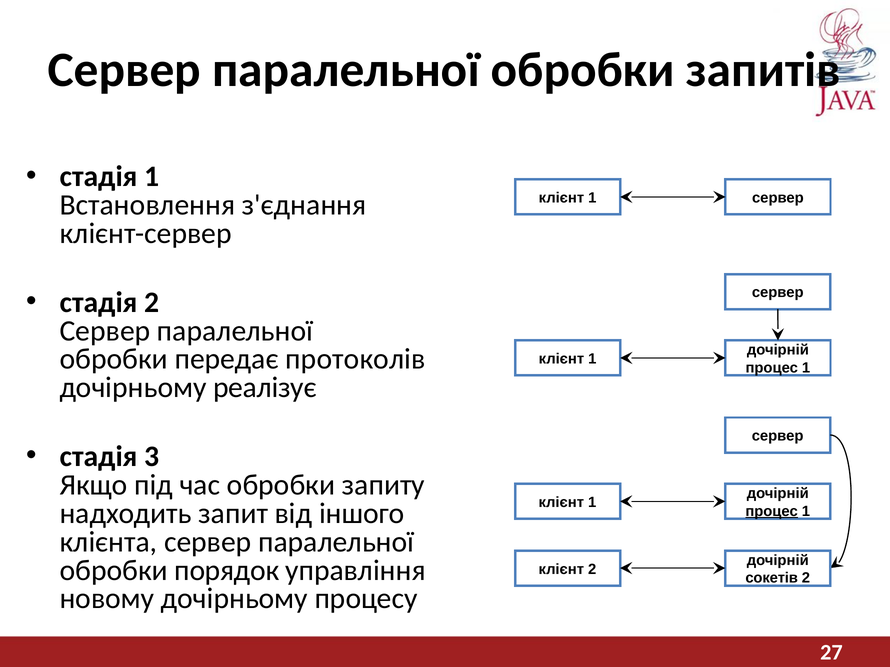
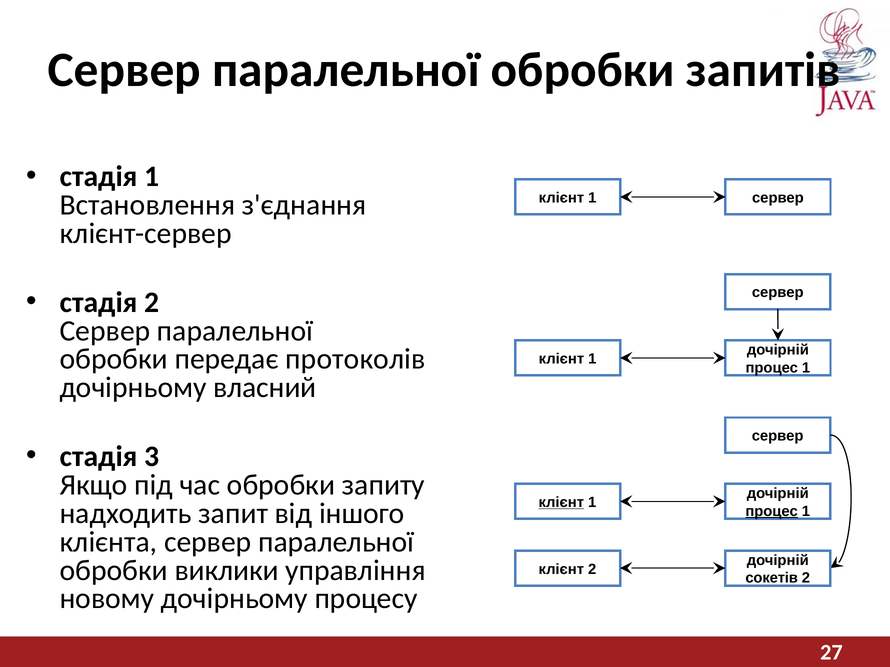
реалізує: реалізує -> власний
клієнт at (561, 503) underline: none -> present
порядок: порядок -> виклики
